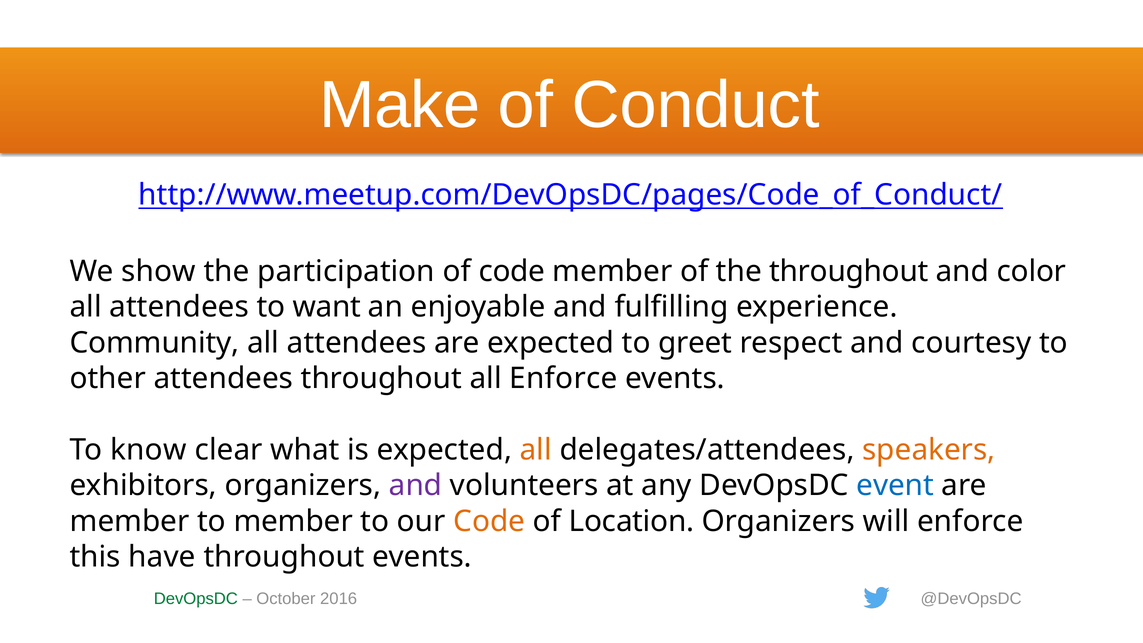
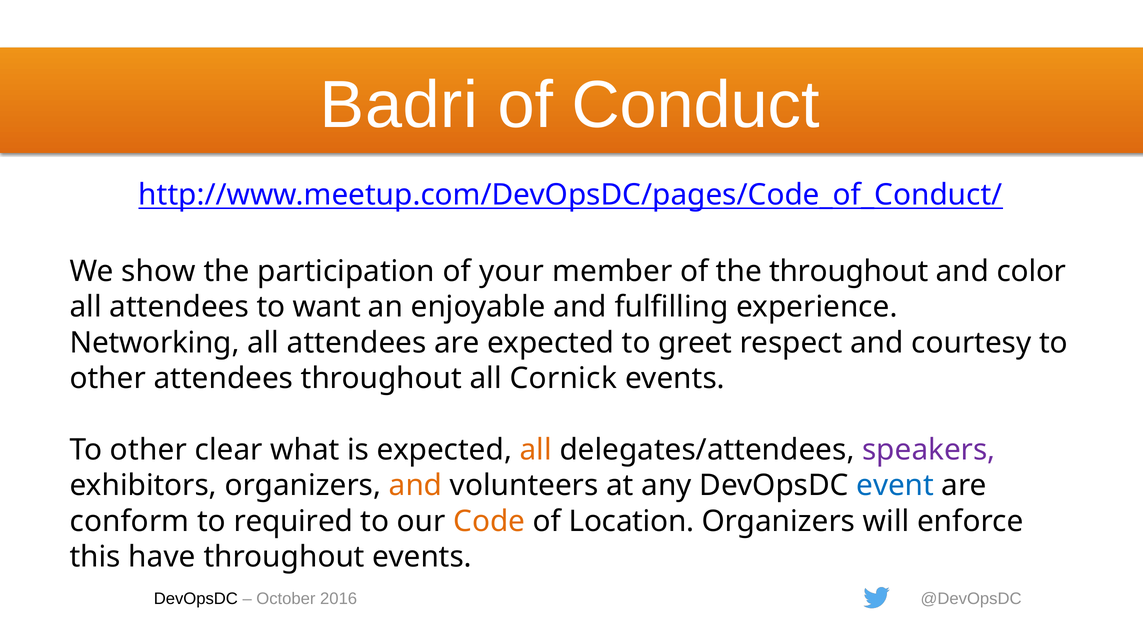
Make: Make -> Badri
of code: code -> your
Community: Community -> Networking
all Enforce: Enforce -> Cornick
know at (148, 450): know -> other
speakers colour: orange -> purple
and at (416, 486) colour: purple -> orange
member at (130, 521): member -> conform
to member: member -> required
DevOpsDC at (196, 599) colour: green -> black
